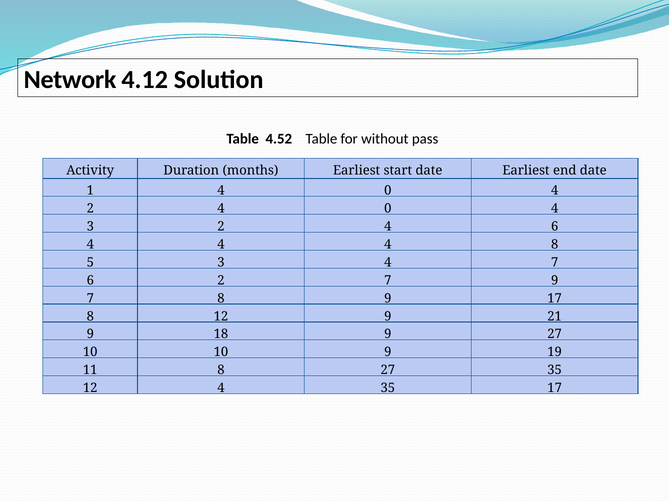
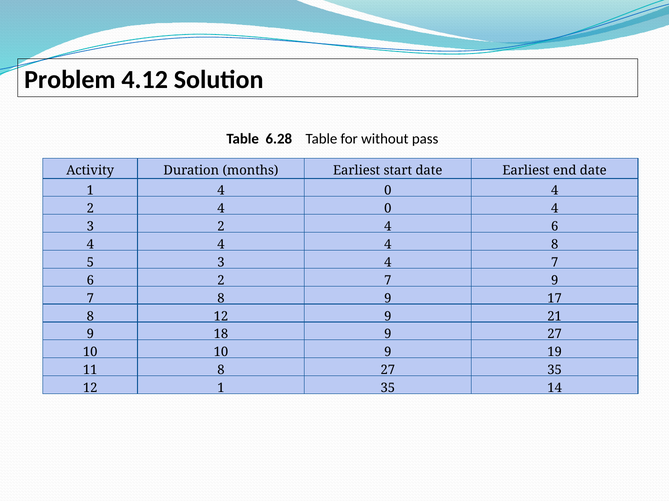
Network: Network -> Problem
4.52: 4.52 -> 6.28
12 4: 4 -> 1
35 17: 17 -> 14
